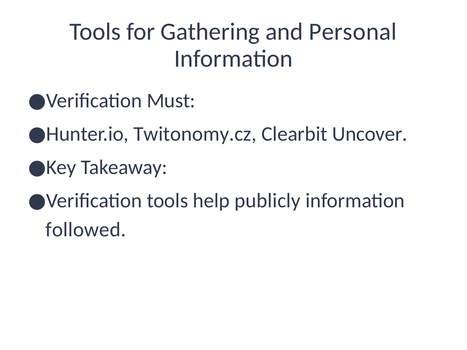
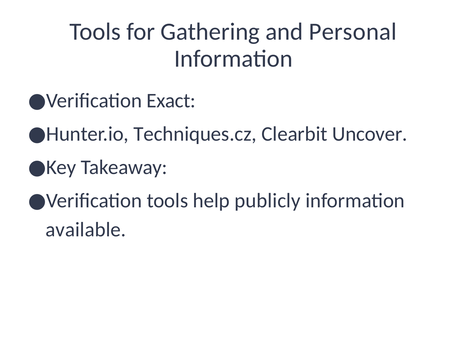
Must: Must -> Exact
Twitonomy.cz: Twitonomy.cz -> Techniques.cz
followed: followed -> available
